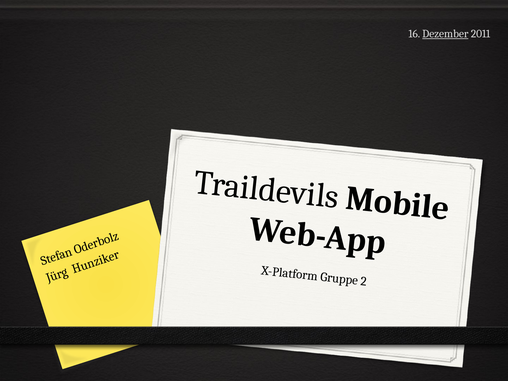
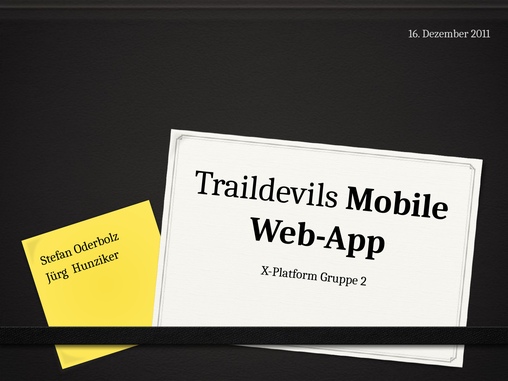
Dezember underline: present -> none
